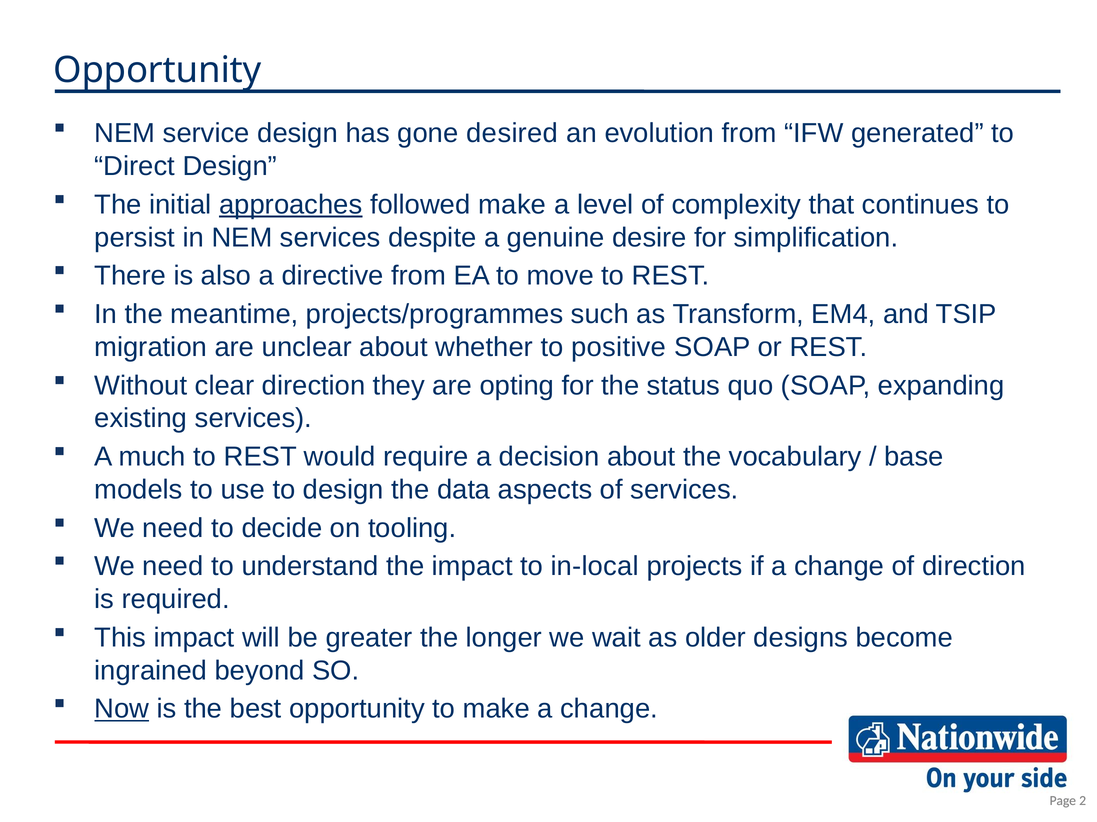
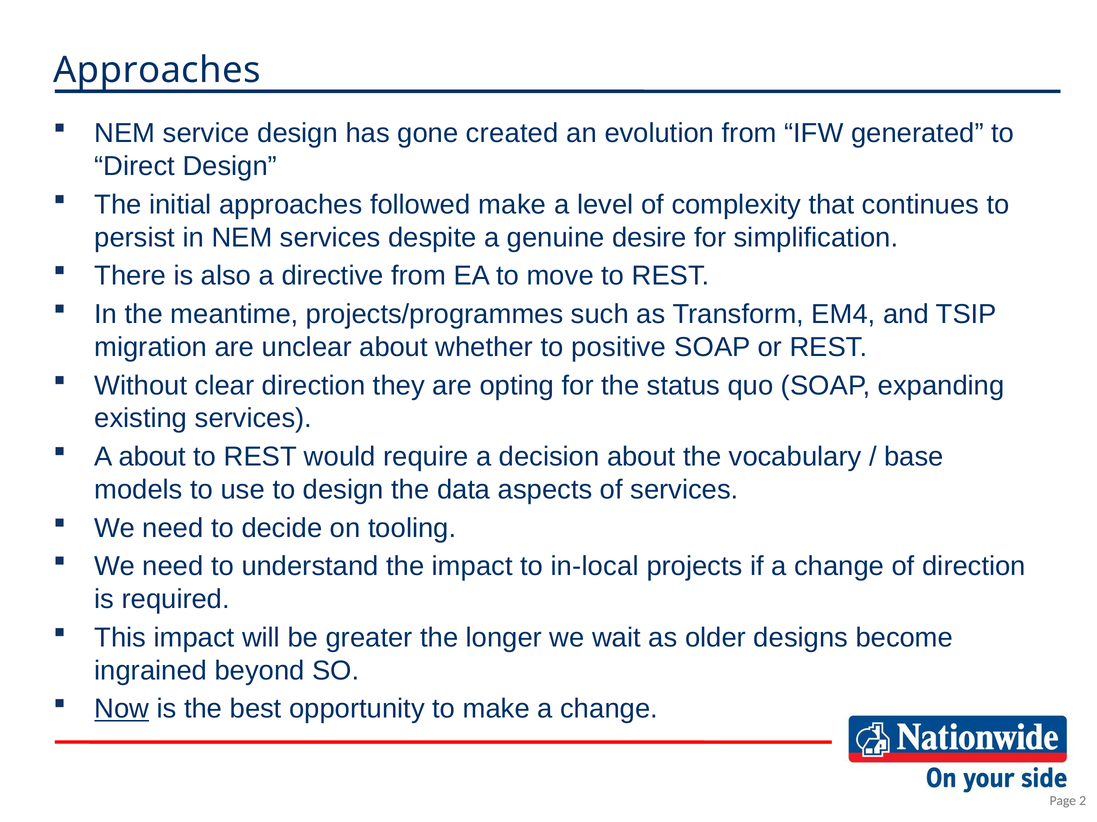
Opportunity at (157, 70): Opportunity -> Approaches
desired: desired -> created
approaches at (291, 205) underline: present -> none
A much: much -> about
